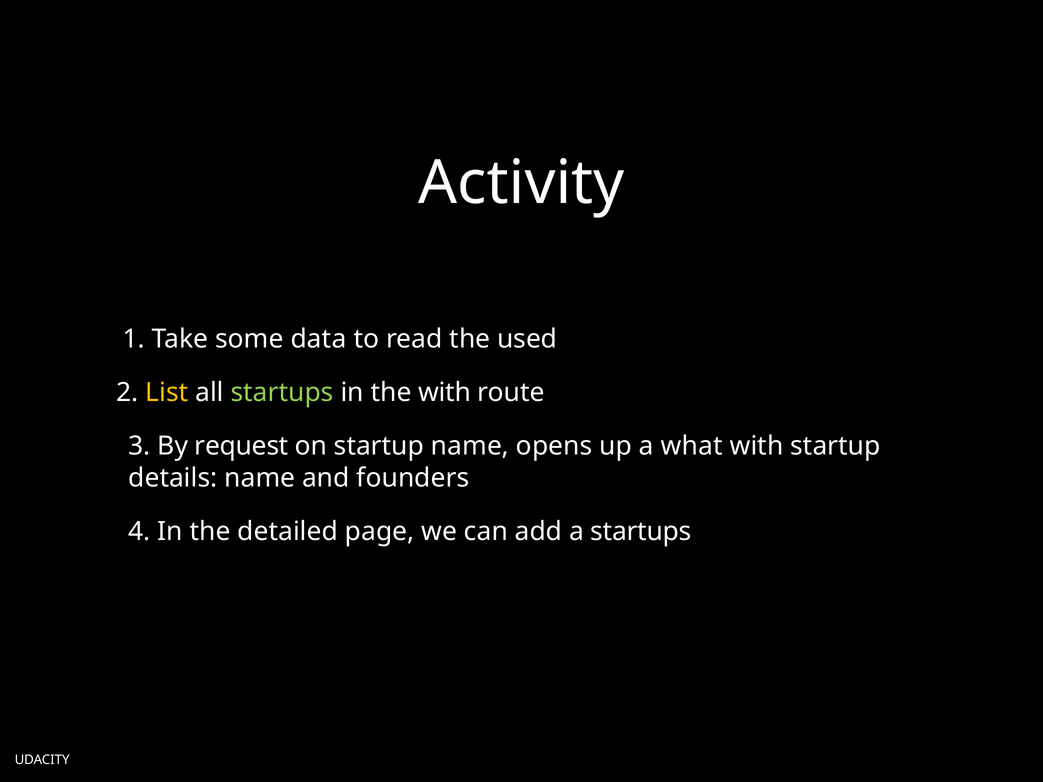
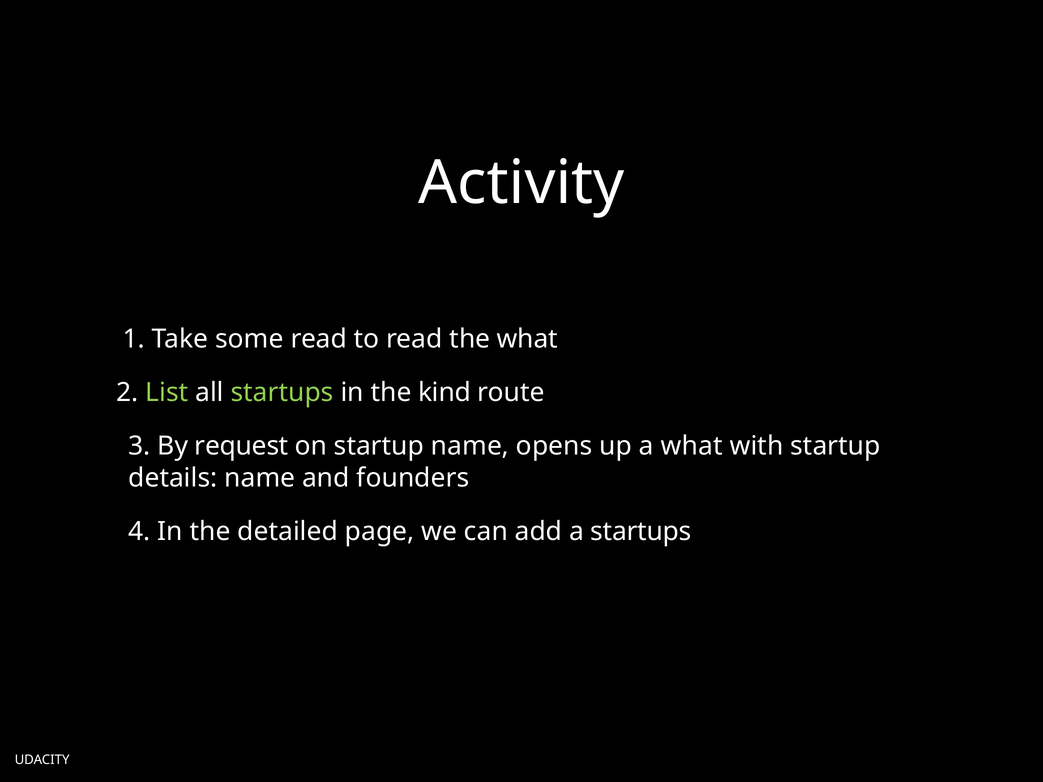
some data: data -> read
the used: used -> what
List colour: yellow -> light green
the with: with -> kind
